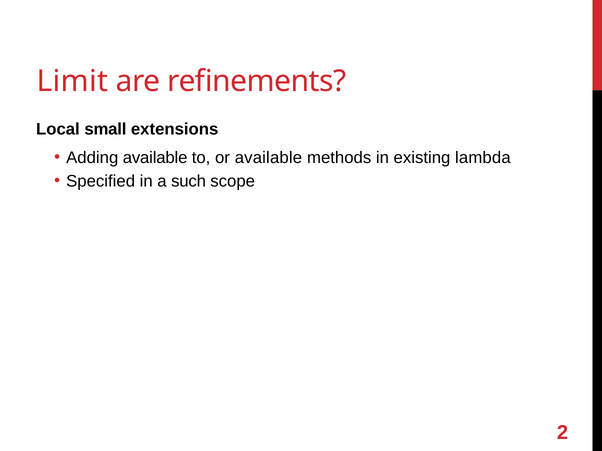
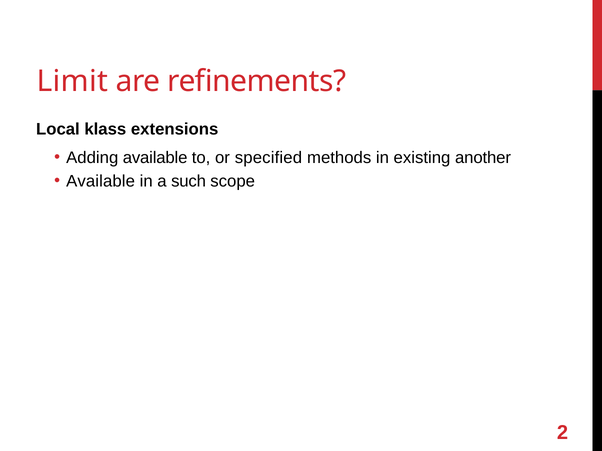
small: small -> klass
or available: available -> specified
lambda: lambda -> another
Specified at (101, 181): Specified -> Available
